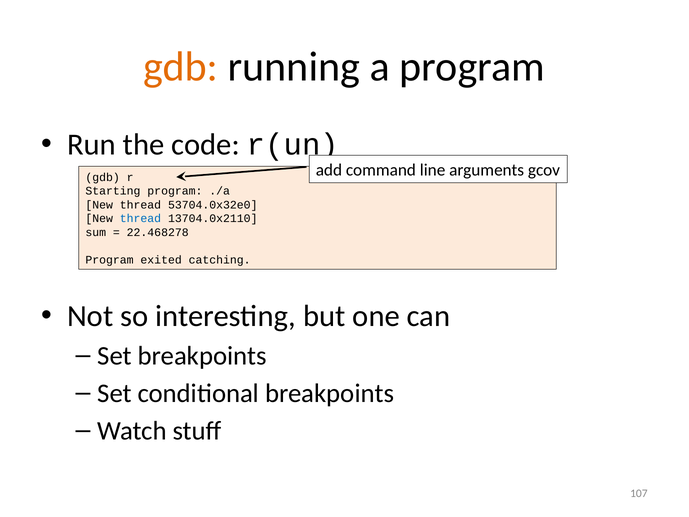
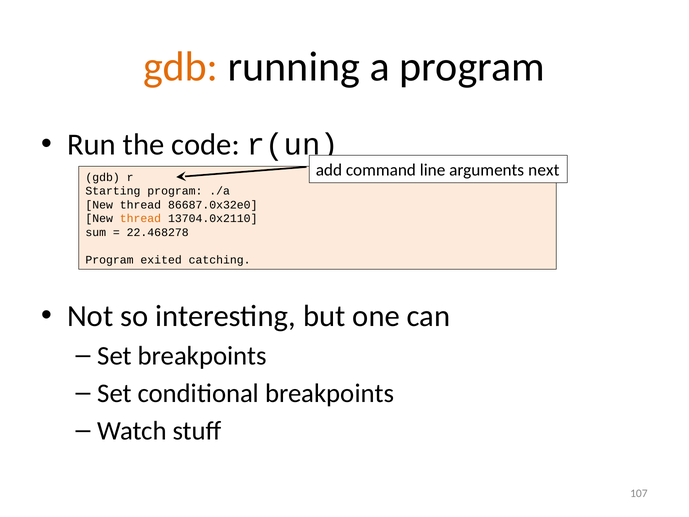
gcov: gcov -> next
53704.0x32e0: 53704.0x32e0 -> 86687.0x32e0
thread at (140, 219) colour: blue -> orange
